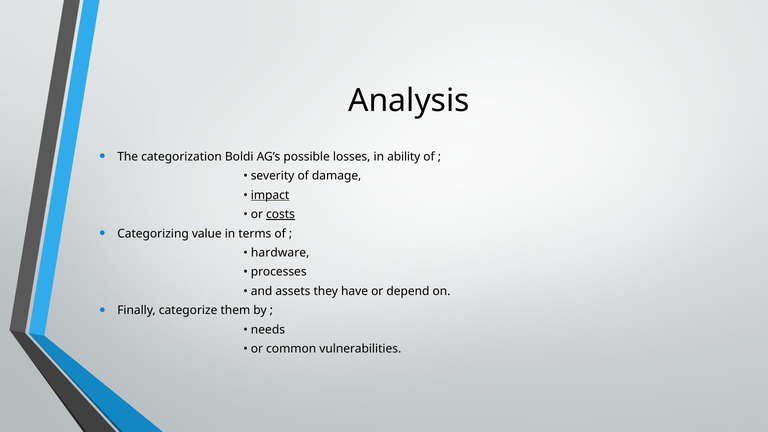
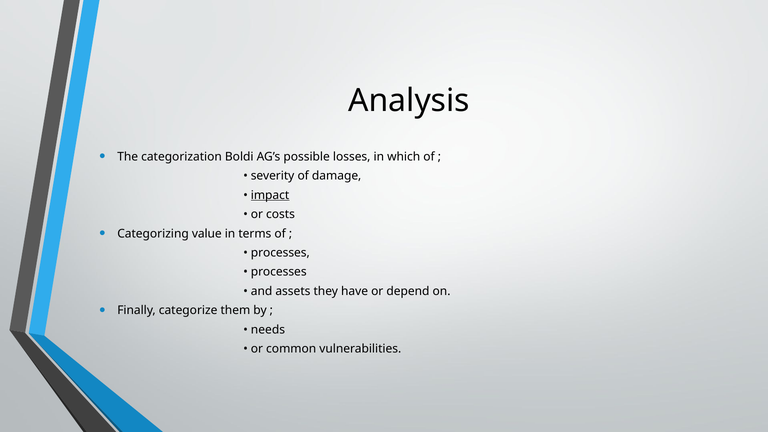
ability: ability -> which
costs underline: present -> none
hardware at (280, 253): hardware -> processes
